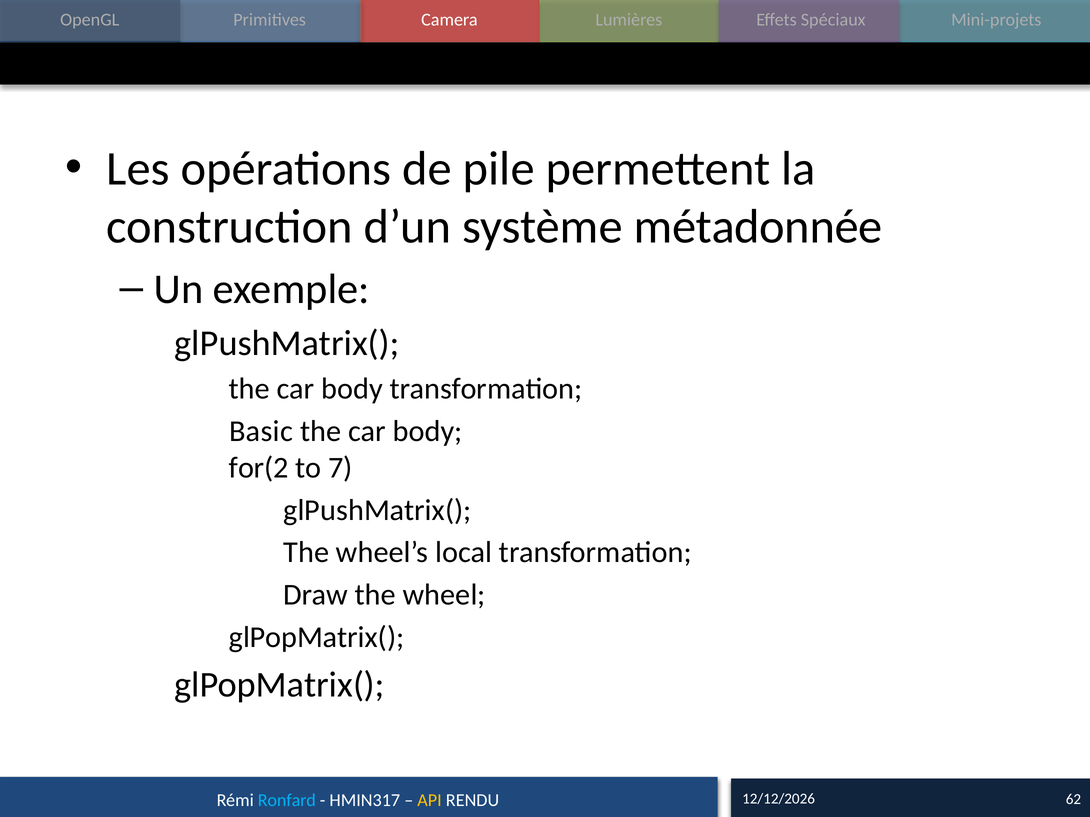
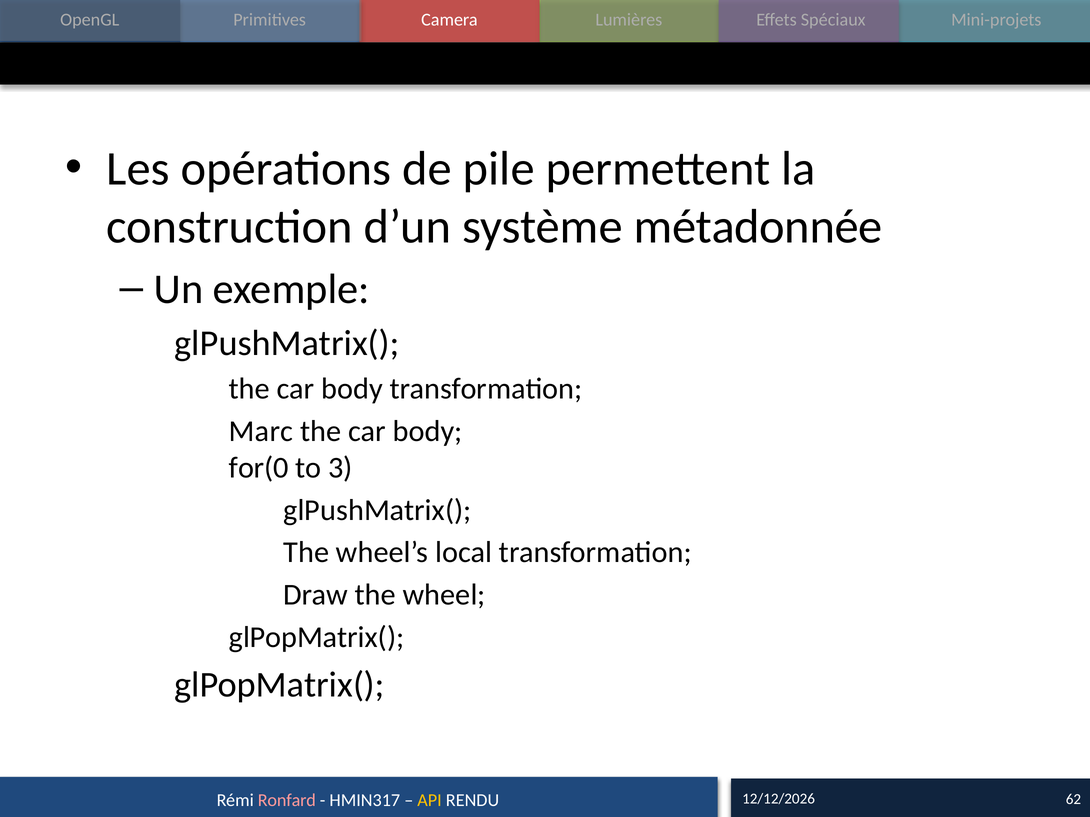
Basic: Basic -> Marc
for(2: for(2 -> for(0
7: 7 -> 3
Ronfard colour: light blue -> pink
